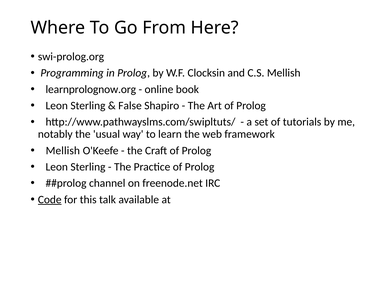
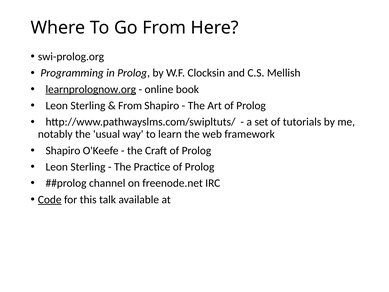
learnprolognow.org underline: none -> present
False at (130, 106): False -> From
Mellish at (63, 150): Mellish -> Shapiro
